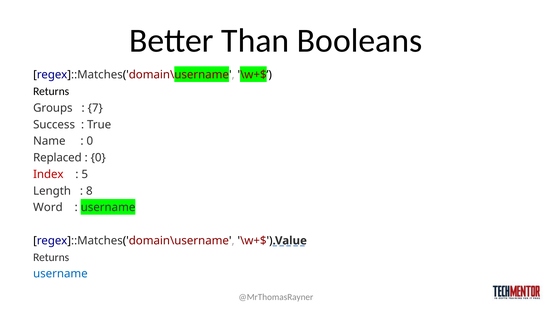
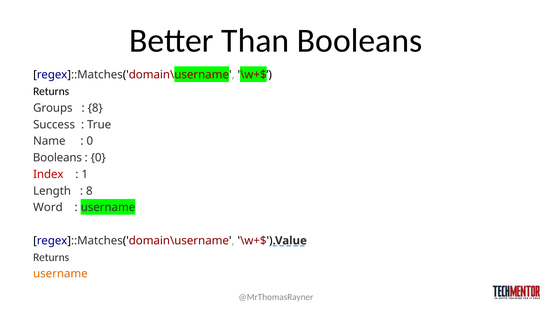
7 at (95, 108): 7 -> 8
Replaced at (57, 157): Replaced -> Booleans
5: 5 -> 1
username at (60, 273) colour: blue -> orange
